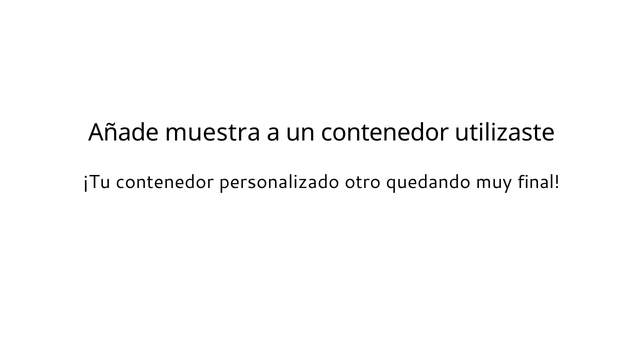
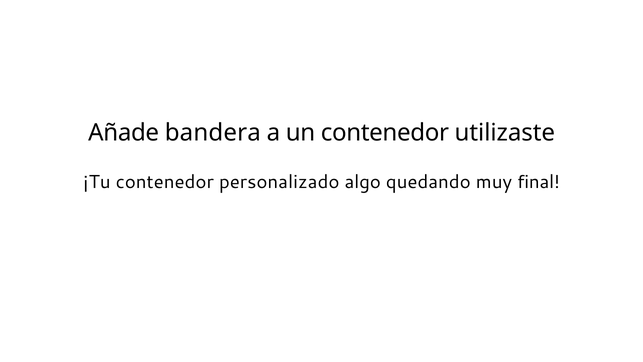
muestra: muestra -> bandera
otro: otro -> algo
